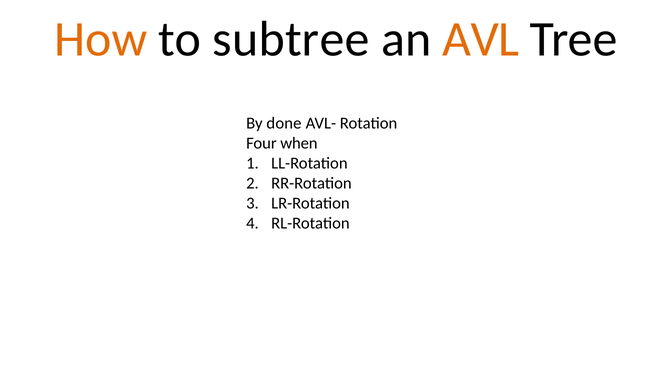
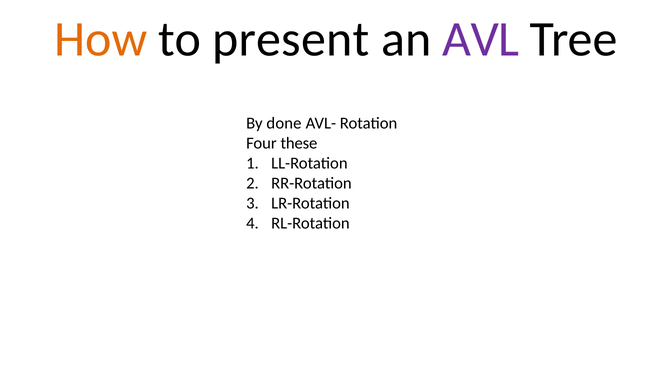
subtree: subtree -> present
AVL colour: orange -> purple
when: when -> these
